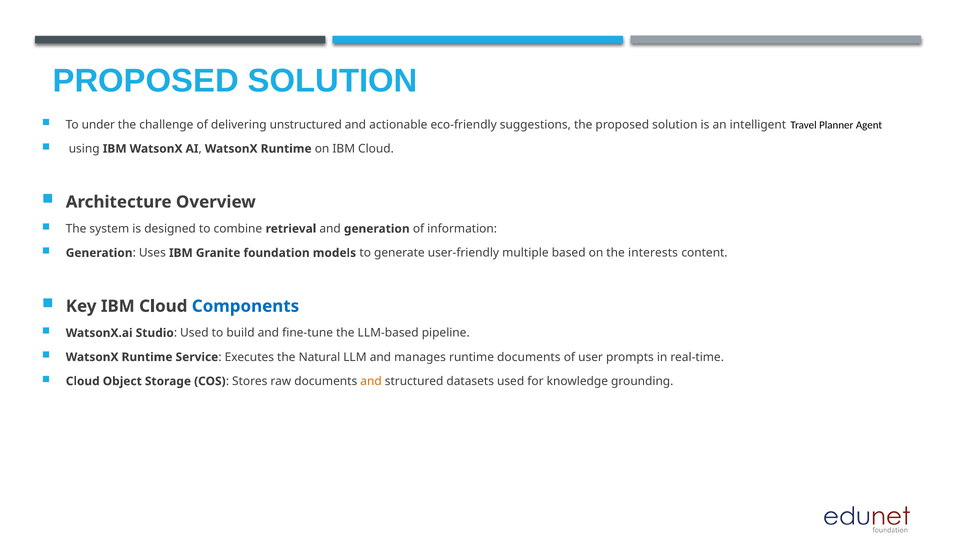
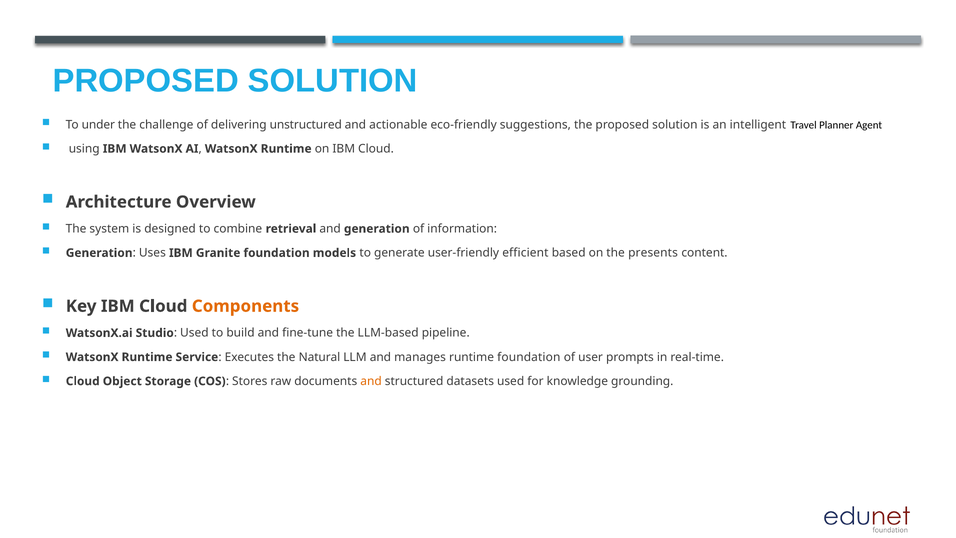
multiple: multiple -> efficient
interests: interests -> presents
Components colour: blue -> orange
runtime documents: documents -> foundation
